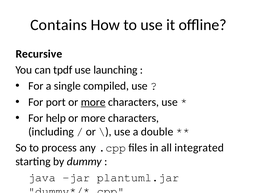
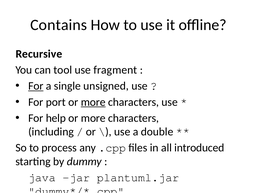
tpdf: tpdf -> tool
launching: launching -> fragment
For at (36, 86) underline: none -> present
compiled: compiled -> unsigned
integrated: integrated -> introduced
